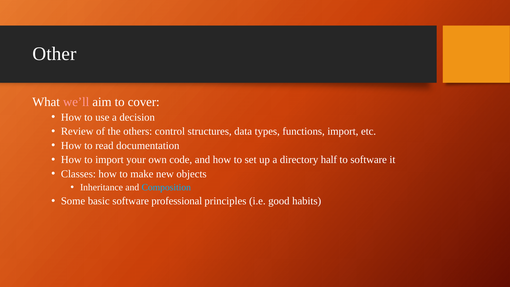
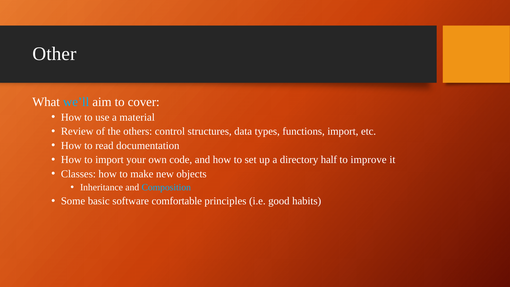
we’ll colour: pink -> light blue
decision: decision -> material
to software: software -> improve
professional: professional -> comfortable
